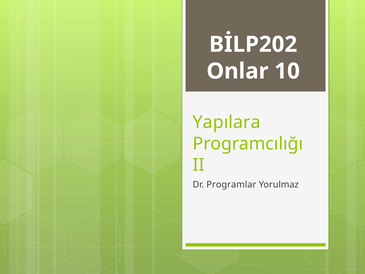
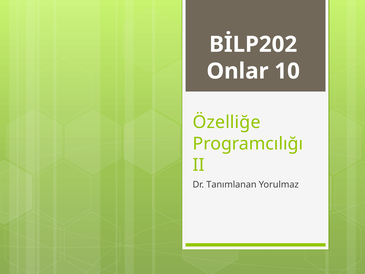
Yapılara: Yapılara -> Özelliğe
Programlar: Programlar -> Tanımlanan
